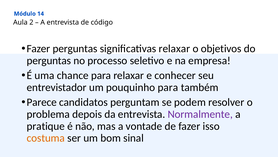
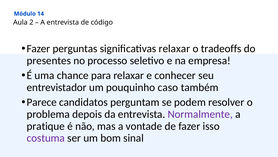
objetivos: objetivos -> tradeoffs
perguntas at (49, 60): perguntas -> presentes
pouquinho para: para -> caso
costuma colour: orange -> purple
